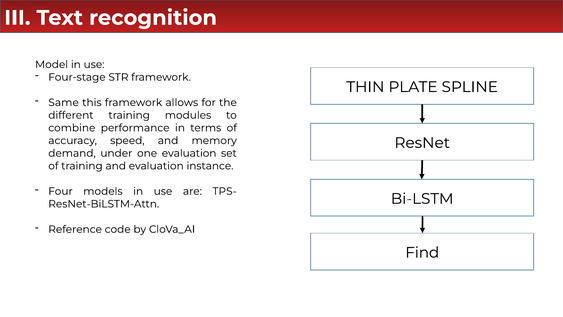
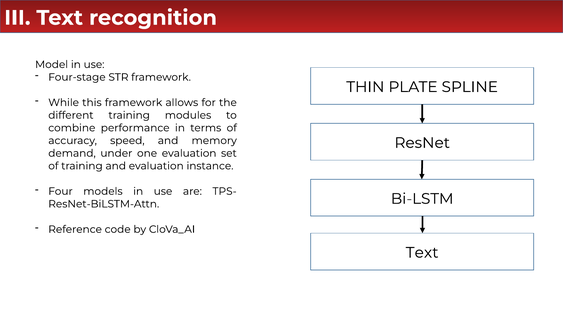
Same: Same -> While
Find at (422, 252): Find -> Text
